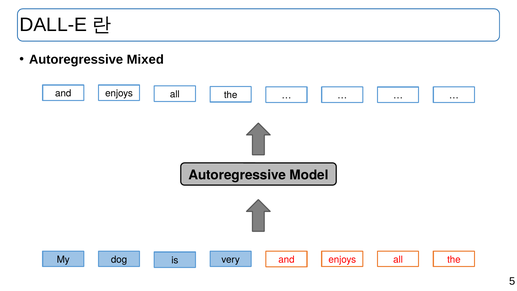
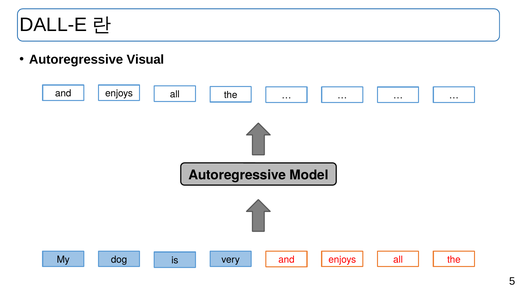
Mixed: Mixed -> Visual
